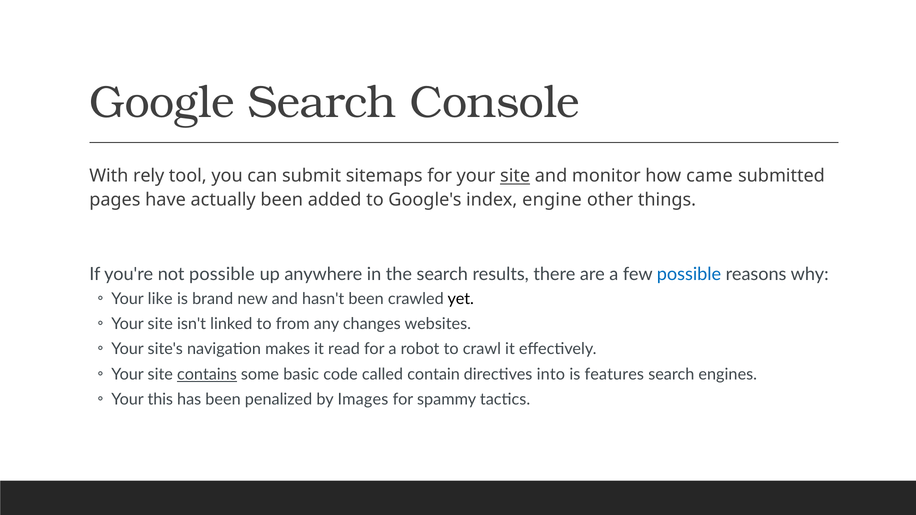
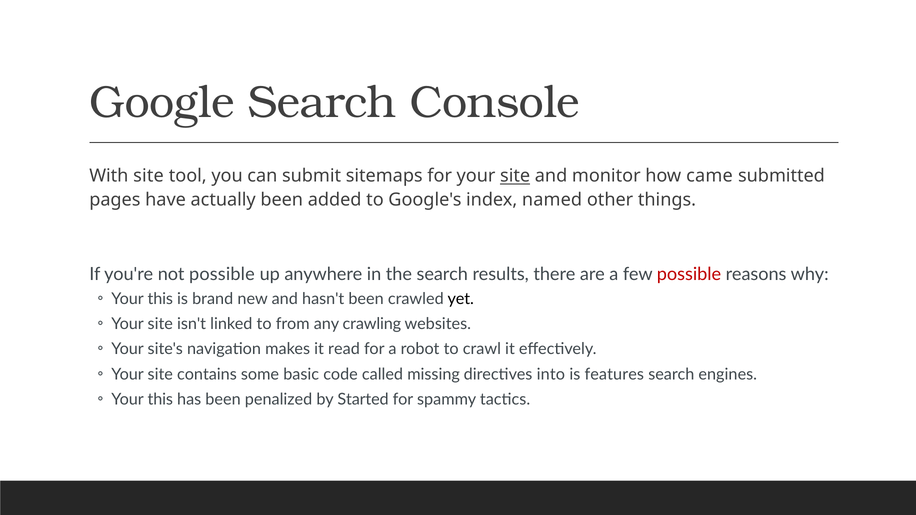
With rely: rely -> site
engine: engine -> named
possible at (689, 274) colour: blue -> red
like at (160, 299): like -> this
changes: changes -> crawling
contains underline: present -> none
contain: contain -> missing
Images: Images -> Started
